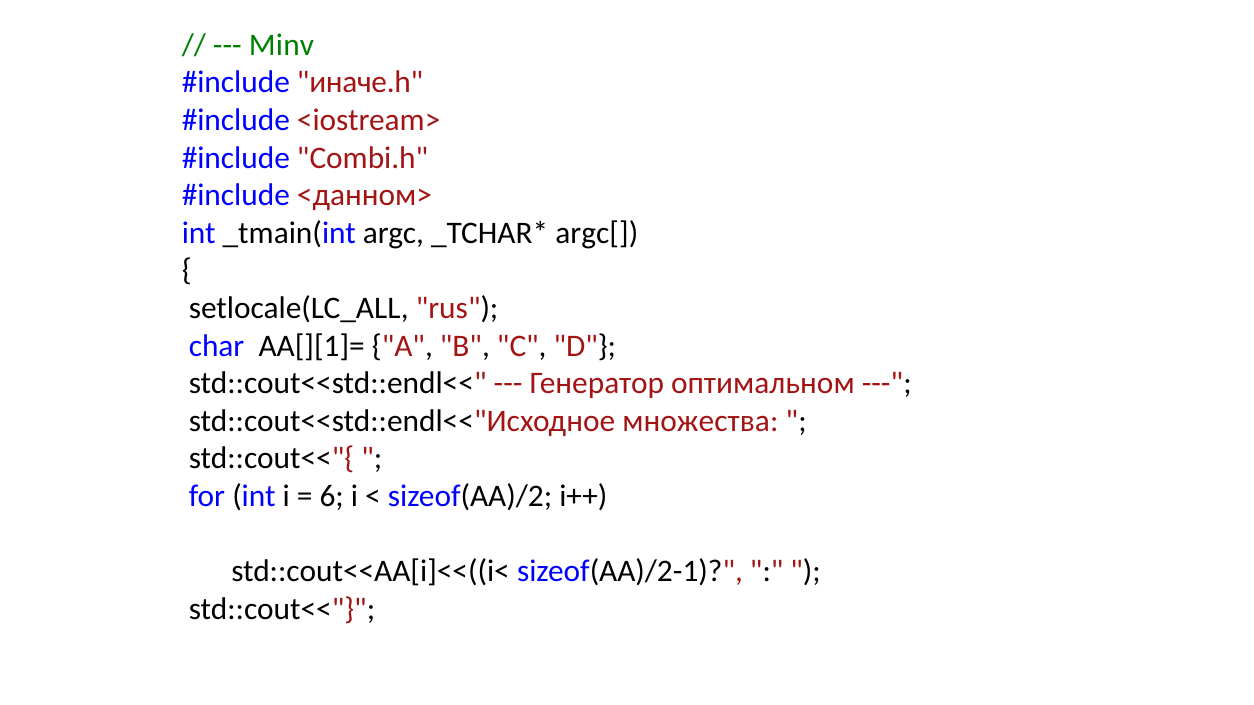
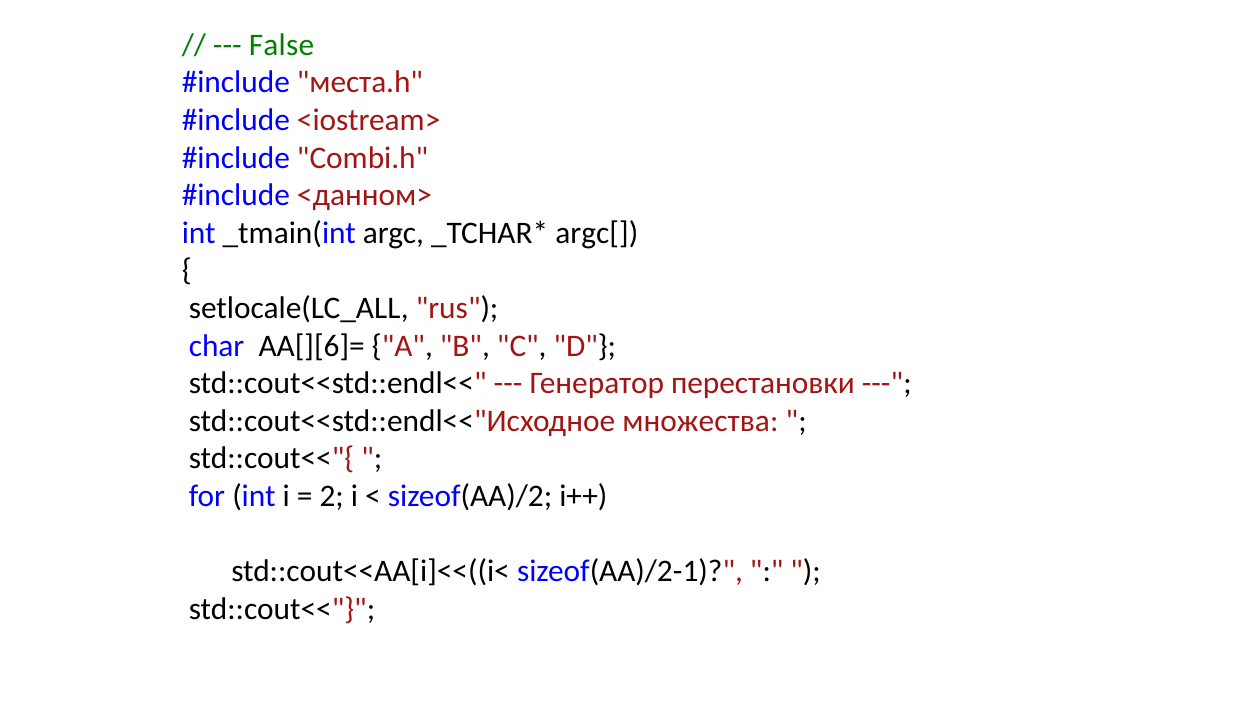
Minv: Minv -> False
иначе.h: иначе.h -> места.h
AA[][1]=: AA[][1]= -> AA[][6]=
оптимальном: оптимальном -> перестановки
6: 6 -> 2
